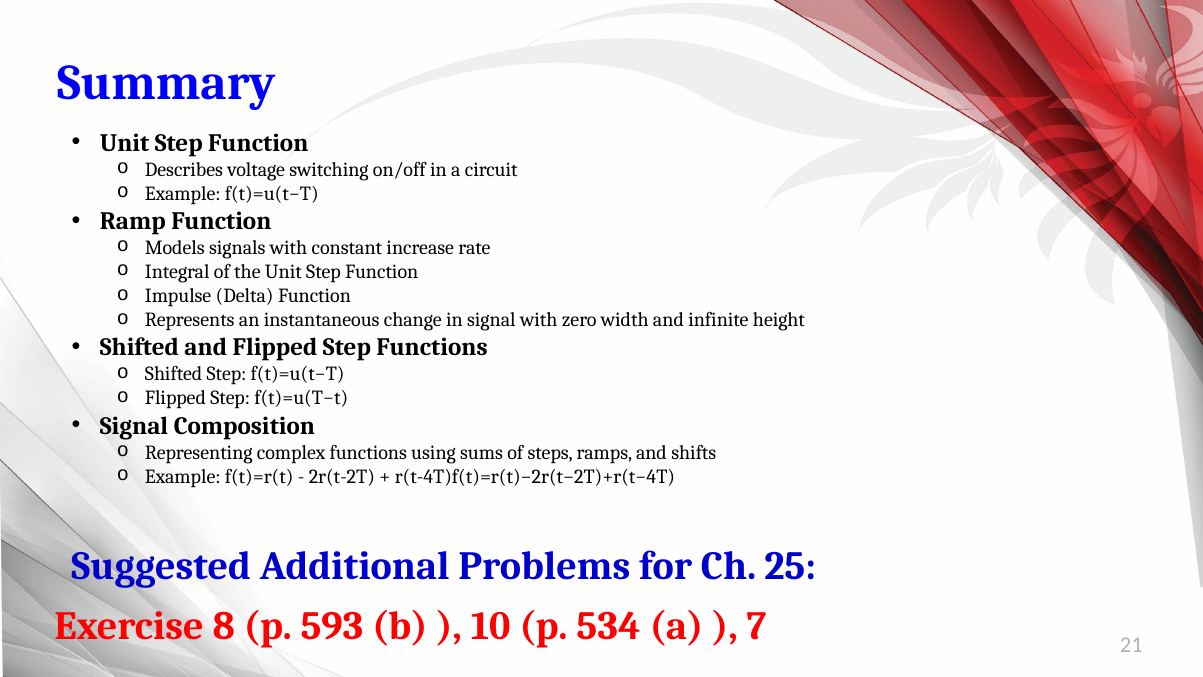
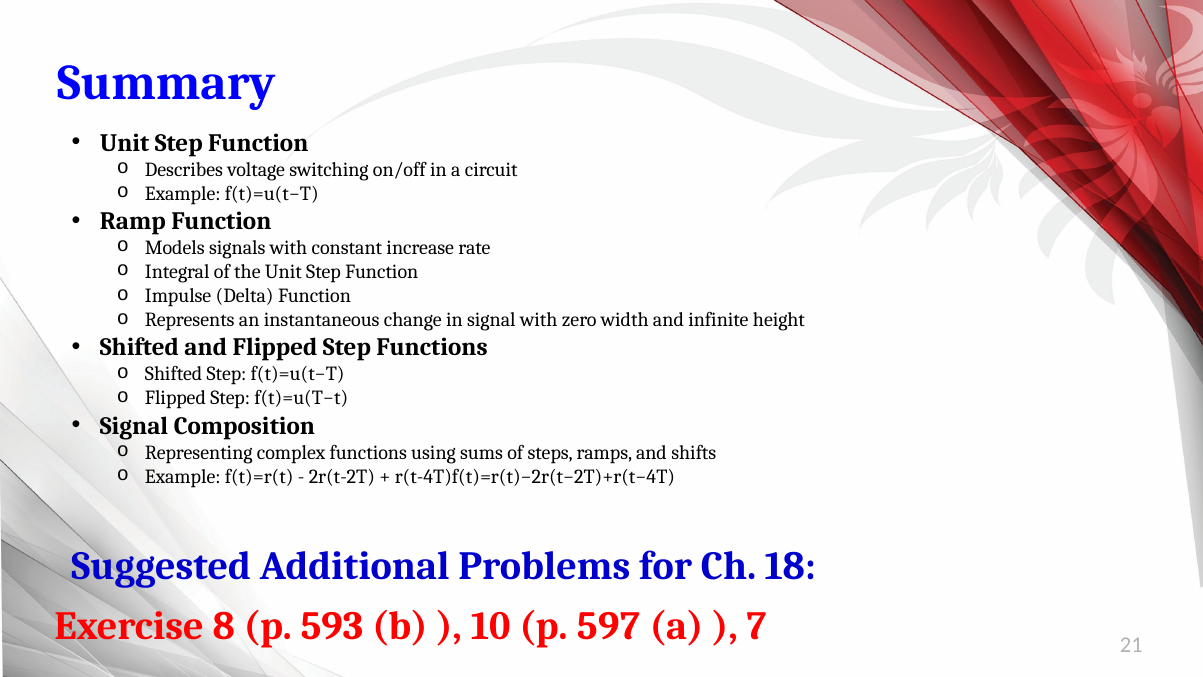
25: 25 -> 18
534: 534 -> 597
